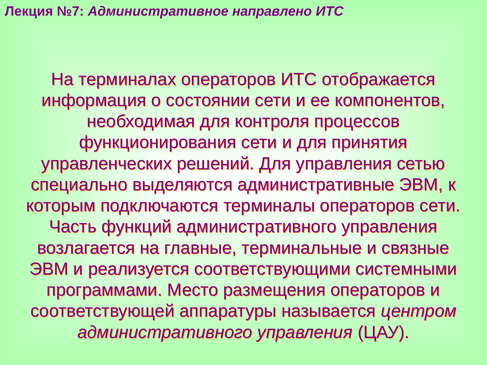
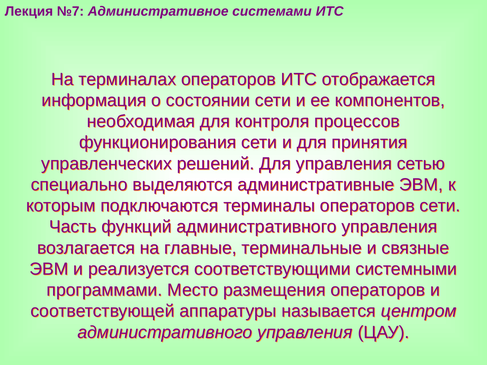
направлено: направлено -> системами
